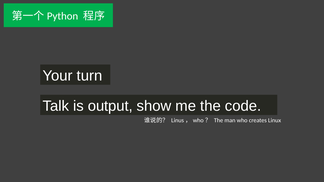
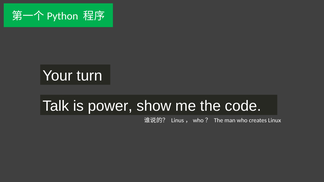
output: output -> power
